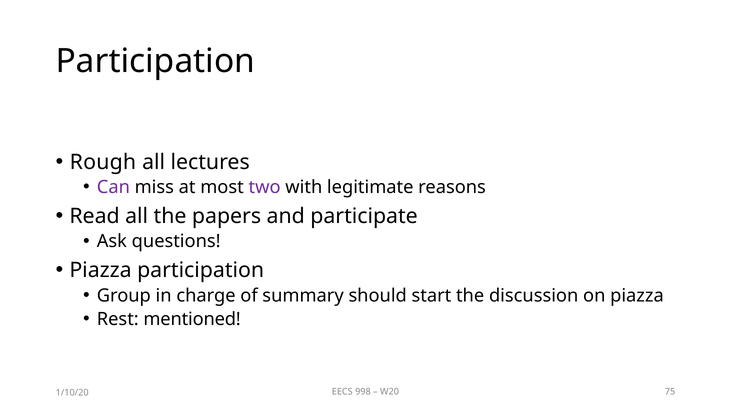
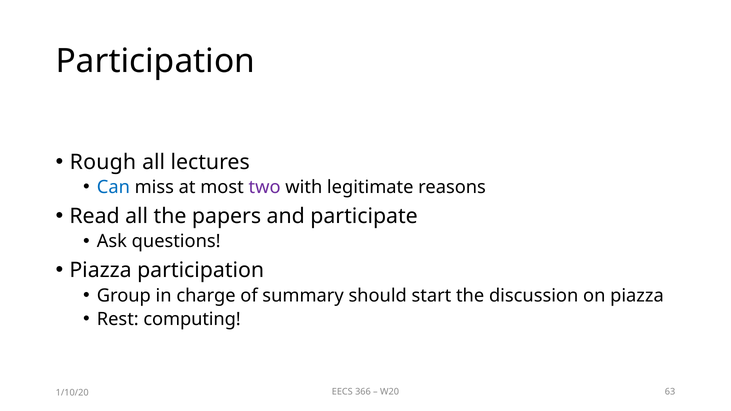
Can colour: purple -> blue
mentioned: mentioned -> computing
998: 998 -> 366
75: 75 -> 63
